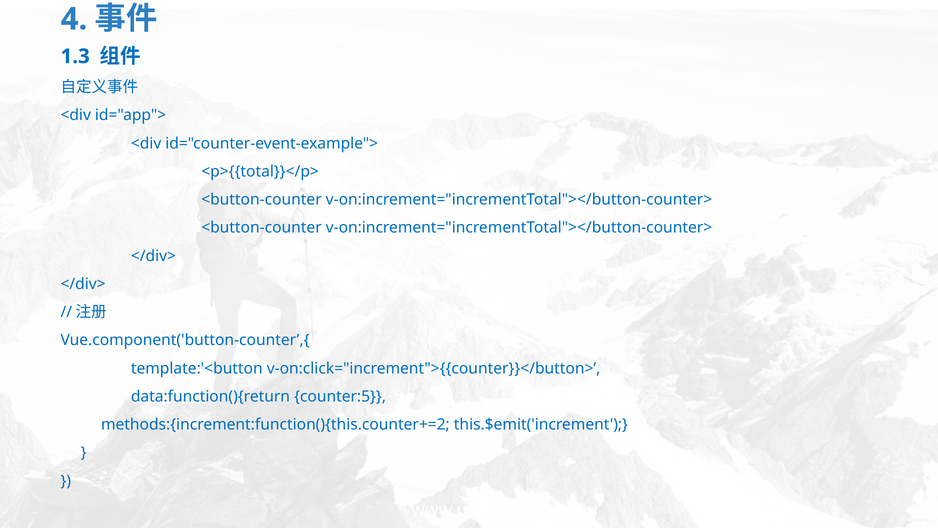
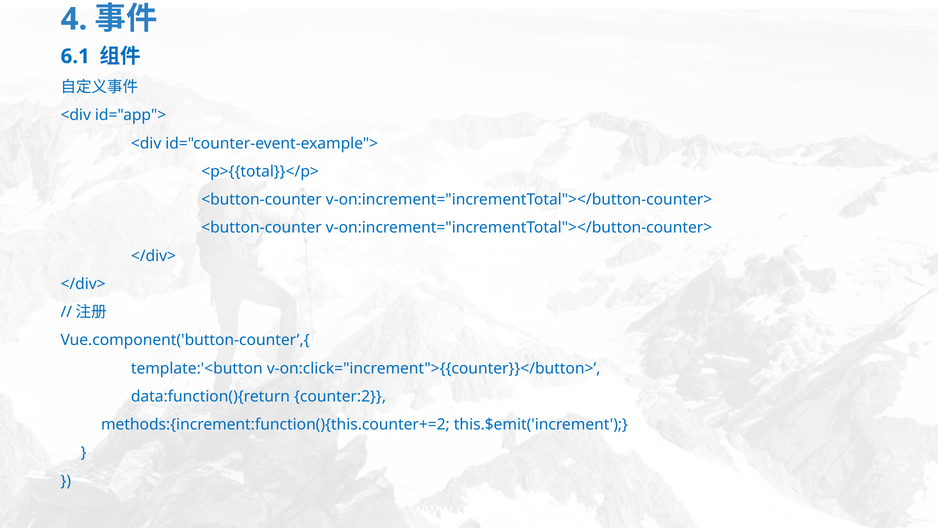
1.3: 1.3 -> 6.1
counter:5: counter:5 -> counter:2
